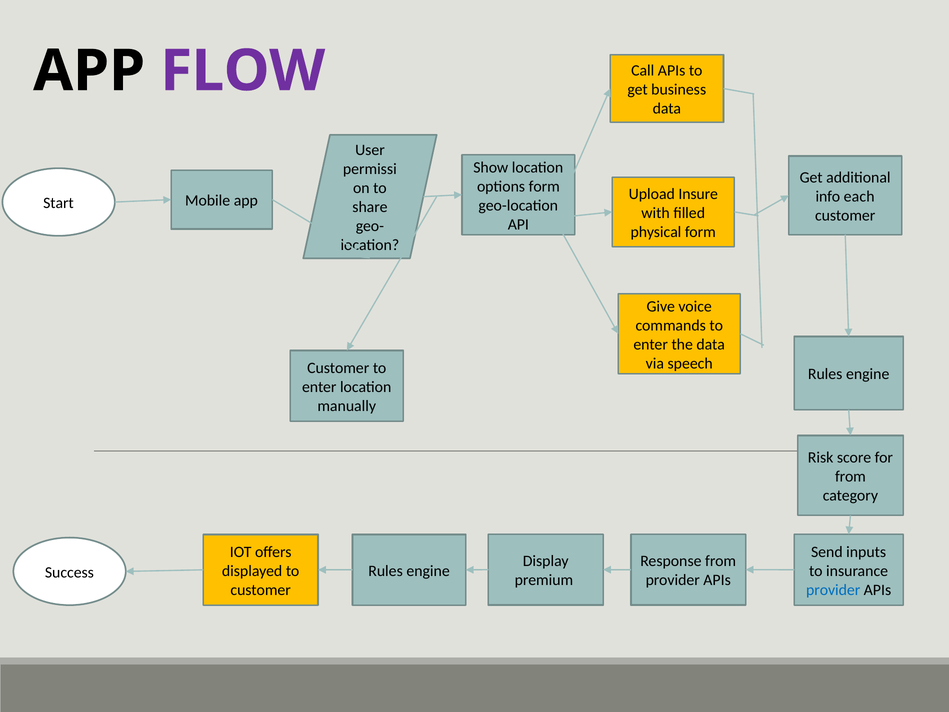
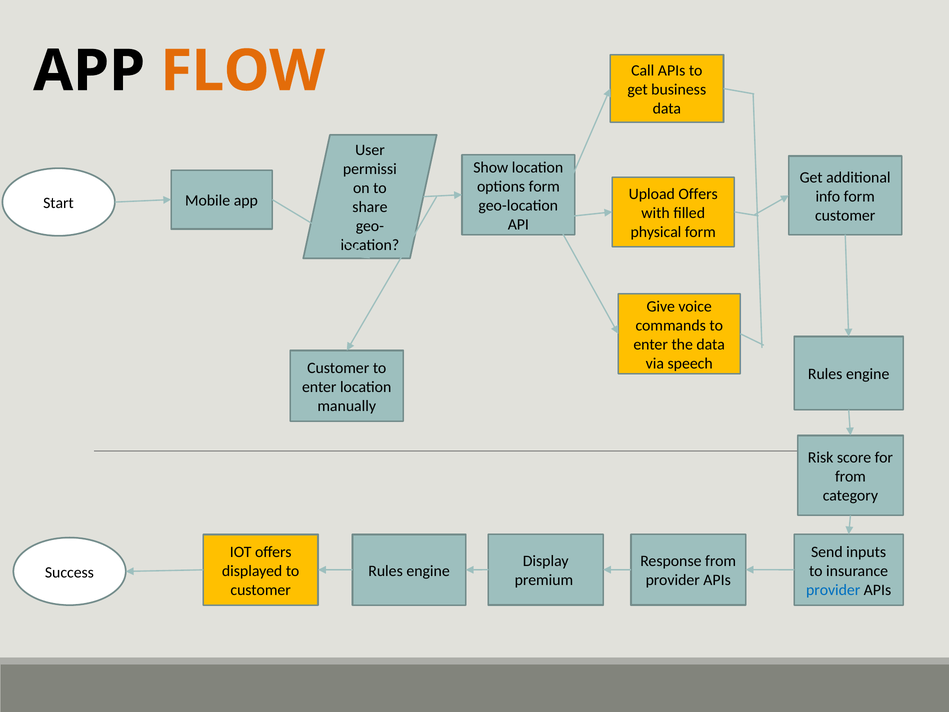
FLOW colour: purple -> orange
Upload Insure: Insure -> Offers
info each: each -> form
